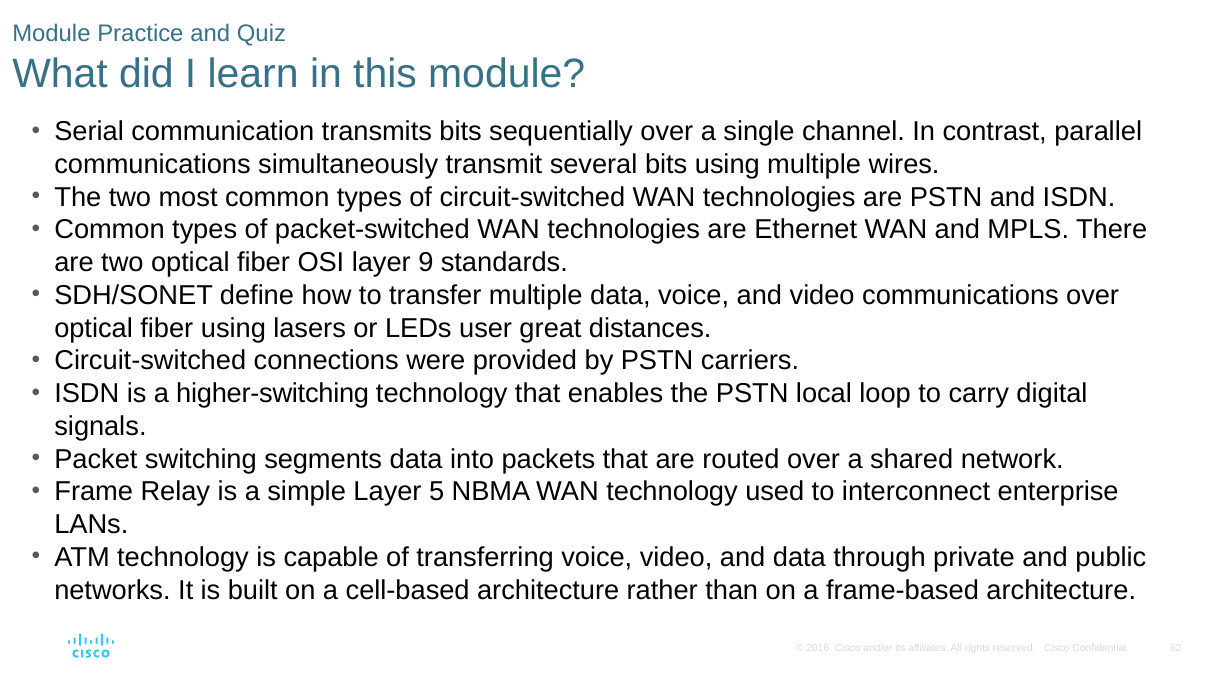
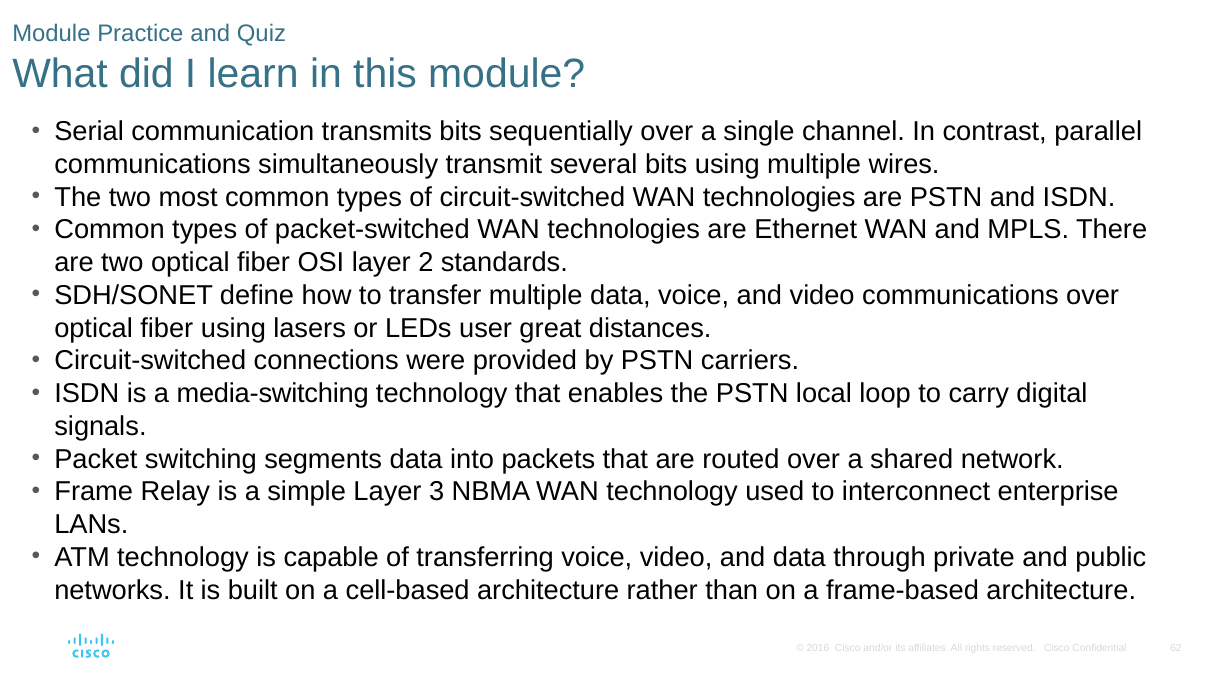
9: 9 -> 2
higher-switching: higher-switching -> media-switching
5: 5 -> 3
